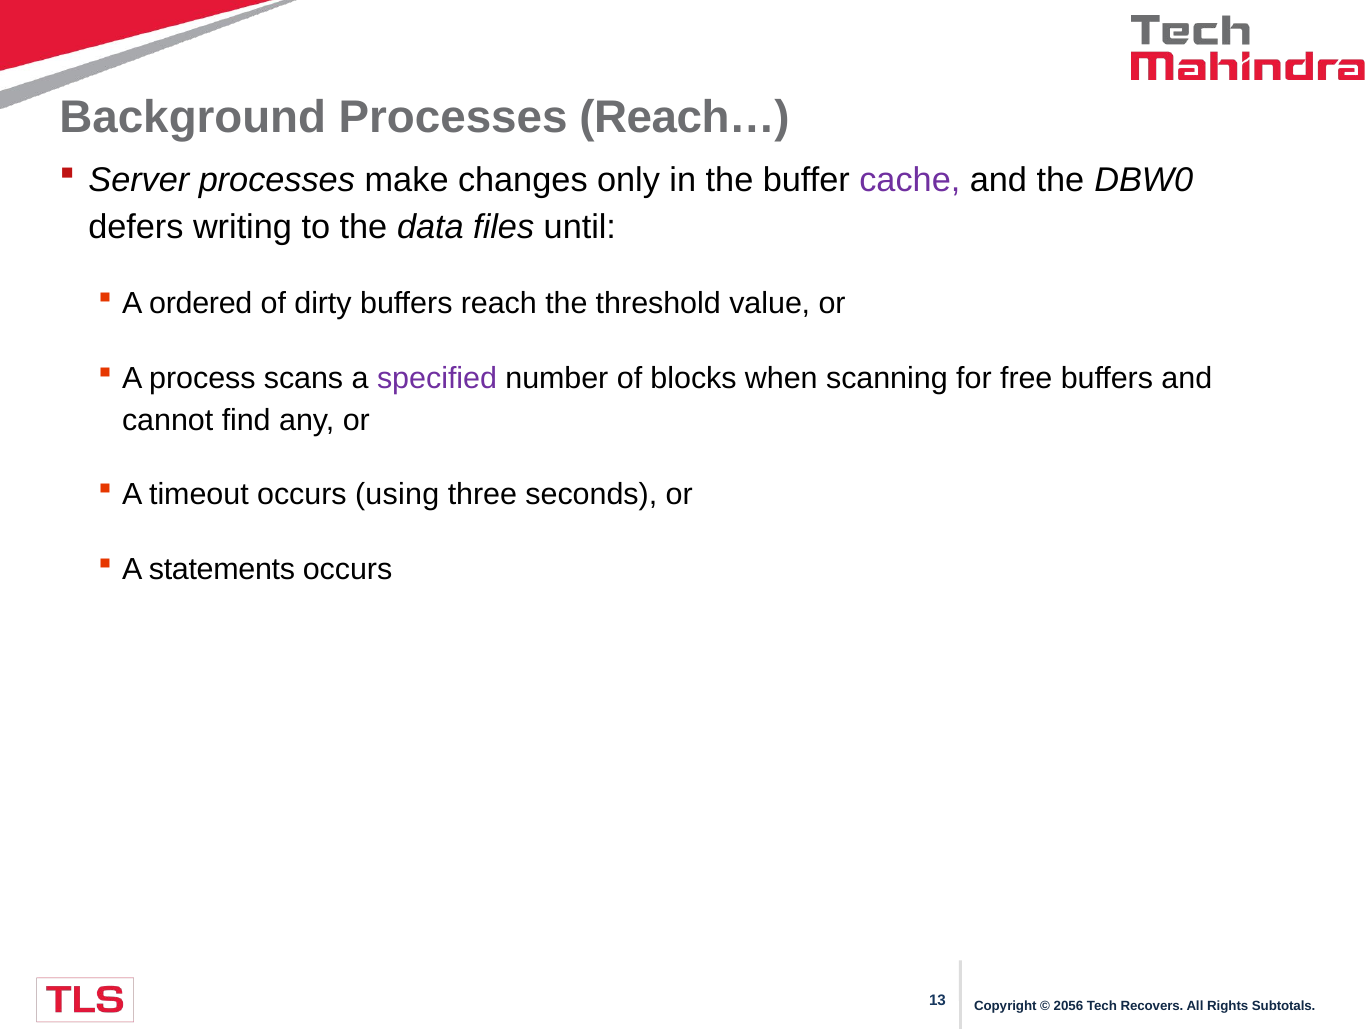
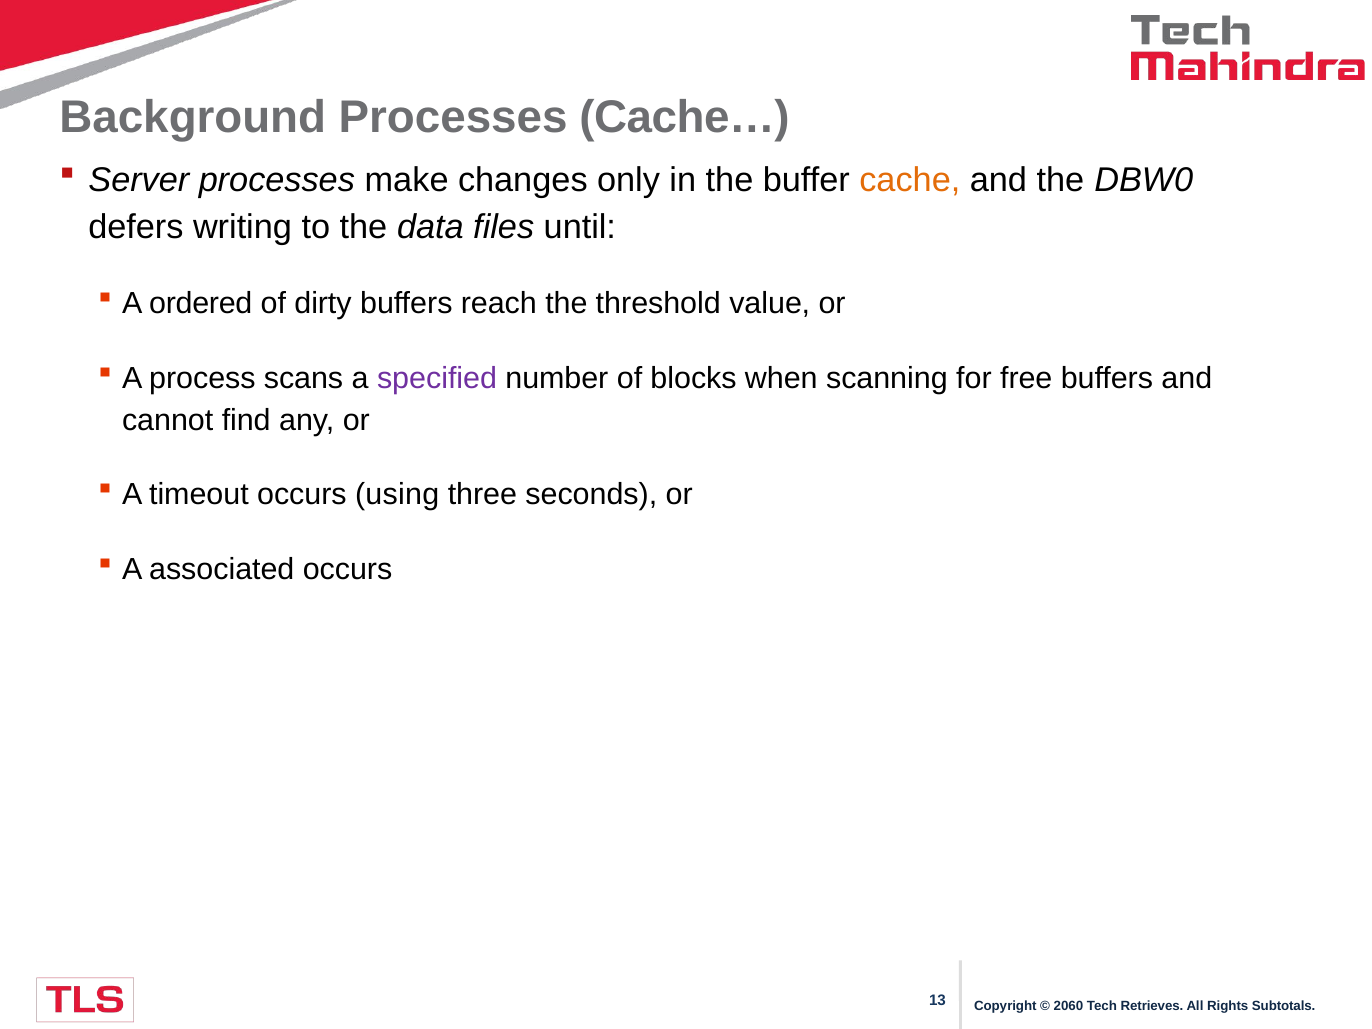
Reach…: Reach… -> Cache…
cache colour: purple -> orange
statements: statements -> associated
2056: 2056 -> 2060
Recovers: Recovers -> Retrieves
